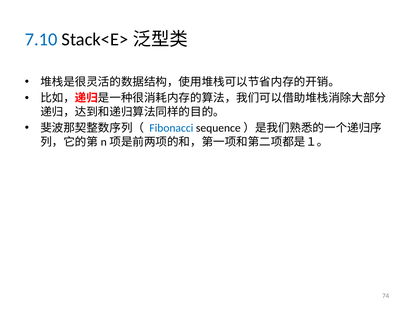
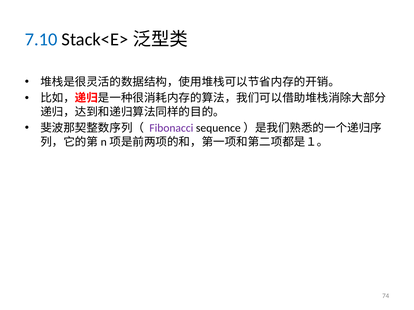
Fibonacci colour: blue -> purple
